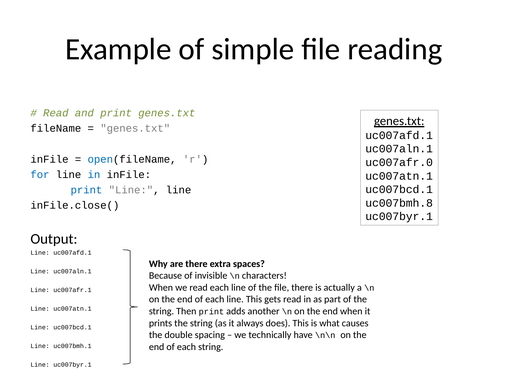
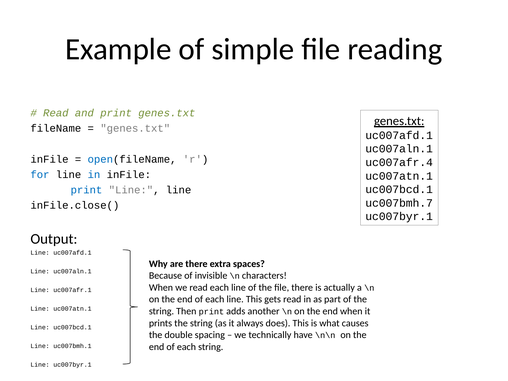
uc007afr.0: uc007afr.0 -> uc007afr.4
uc007bmh.8: uc007bmh.8 -> uc007bmh.7
